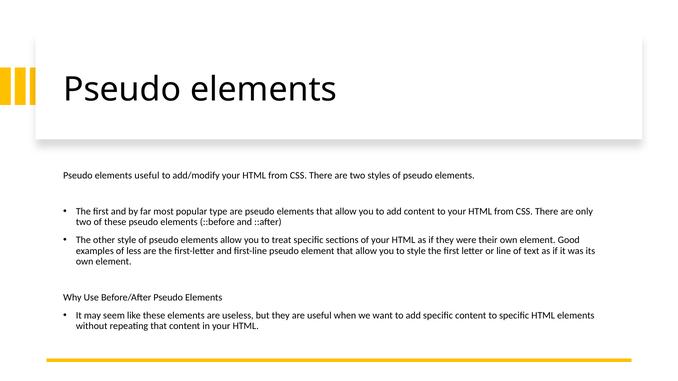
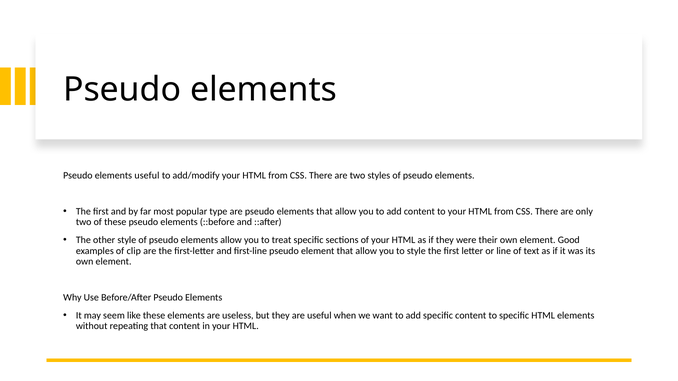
less: less -> clip
